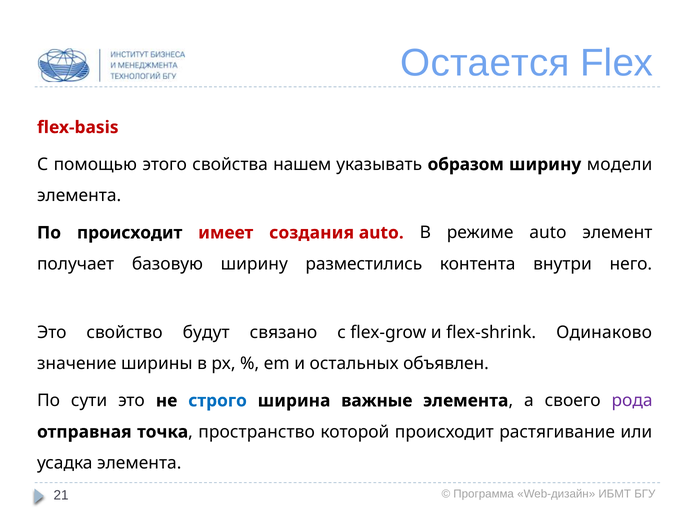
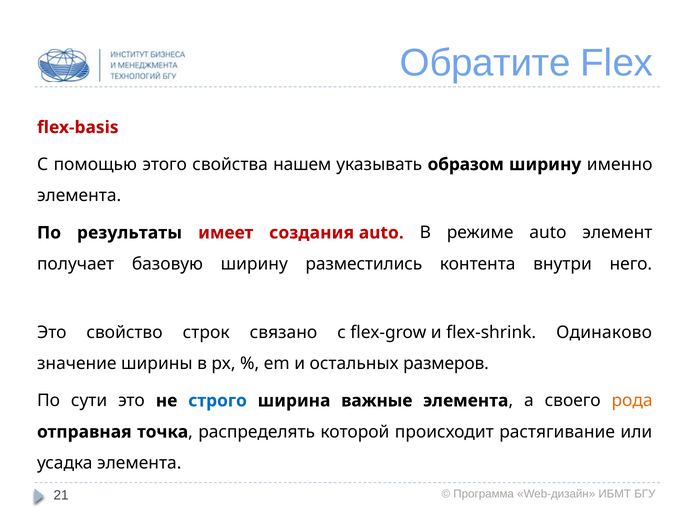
Остается: Остается -> Обратите
модели: модели -> именно
По происходит: происходит -> результаты
будут: будут -> строк
объявлен: объявлен -> размеров
рода colour: purple -> orange
пространство: пространство -> распределять
